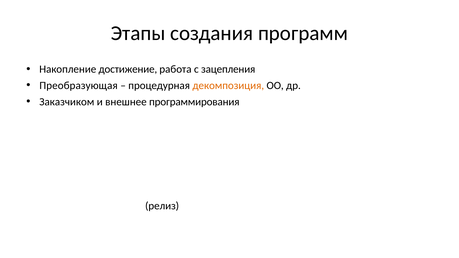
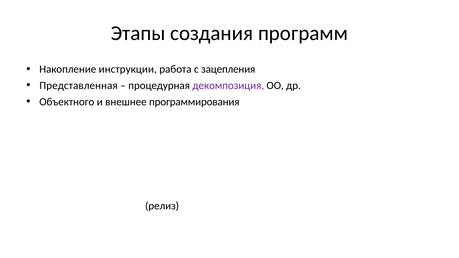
достижение: достижение -> инструкции
Преобразующая: Преобразующая -> Представленная
декомпозиция colour: orange -> purple
Заказчиком: Заказчиком -> Объектного
